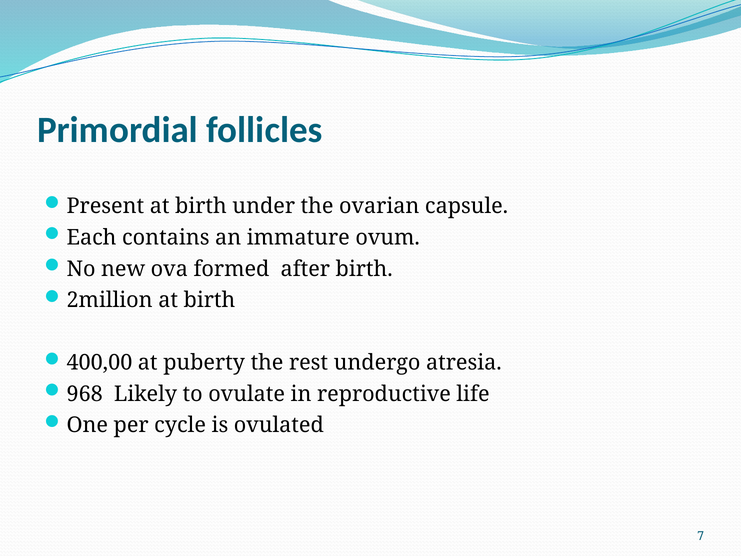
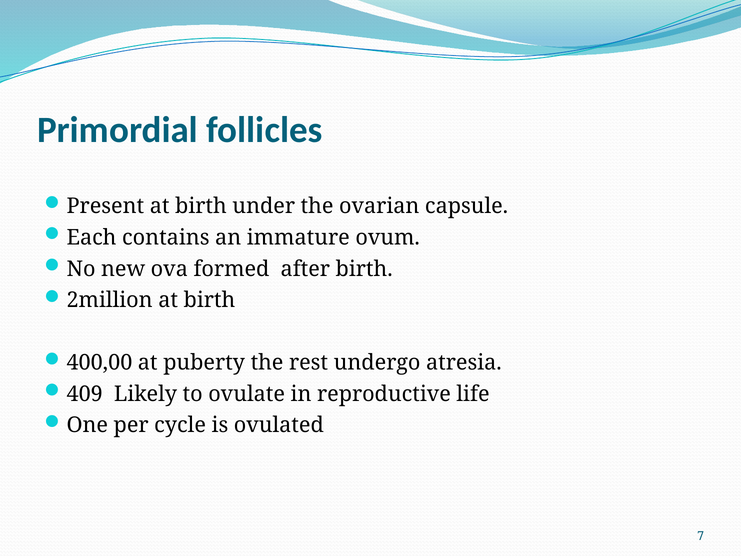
968: 968 -> 409
